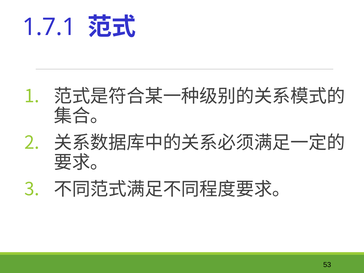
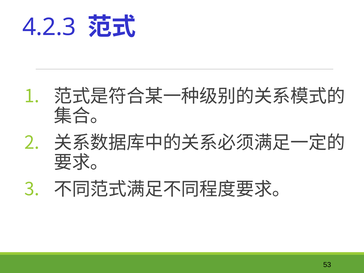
1.7.1: 1.7.1 -> 4.2.3
